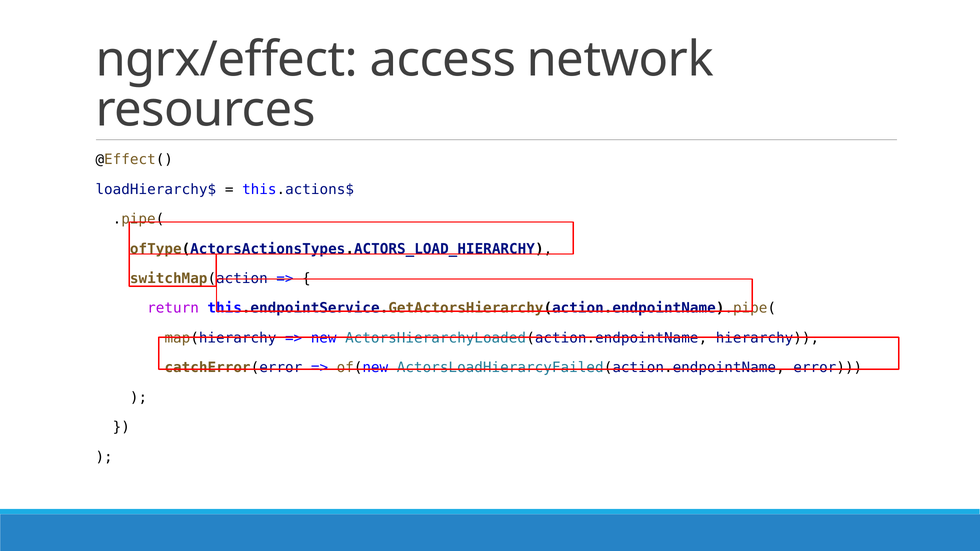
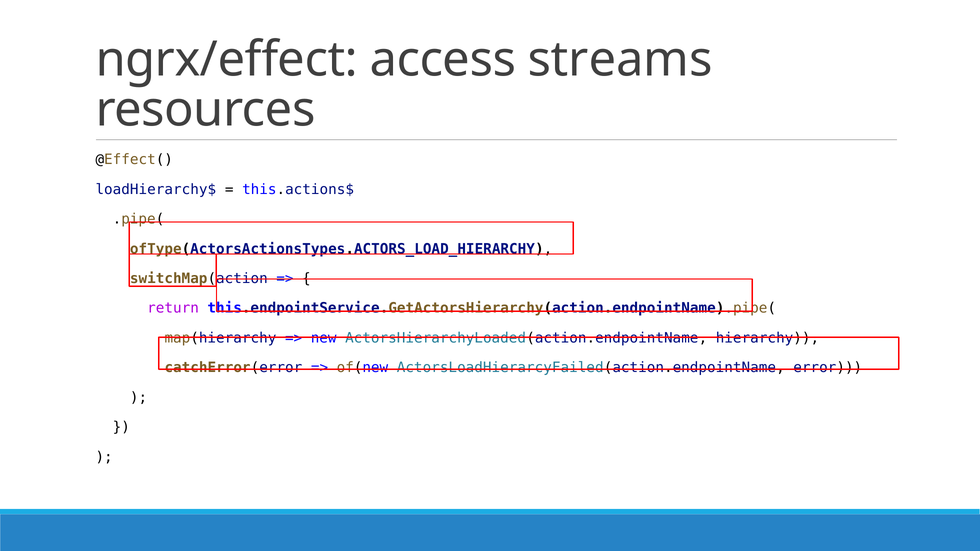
network: network -> streams
